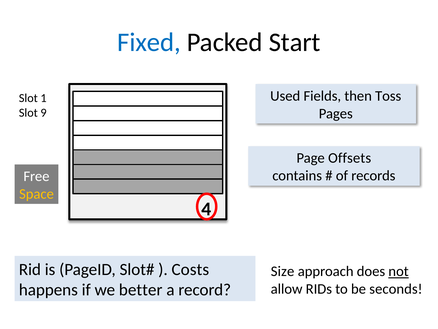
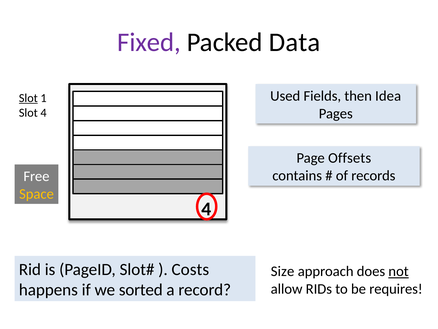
Fixed colour: blue -> purple
Start: Start -> Data
Toss: Toss -> Idea
Slot at (28, 98) underline: none -> present
Slot 9: 9 -> 4
better: better -> sorted
seconds: seconds -> requires
